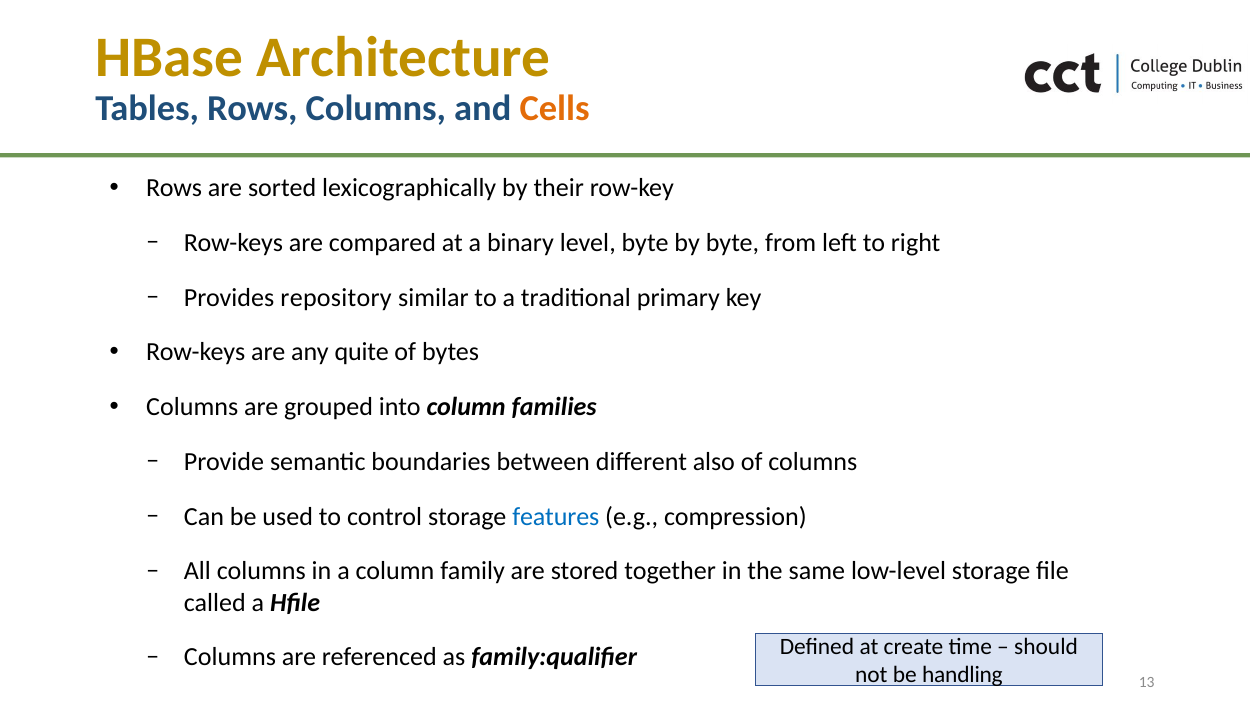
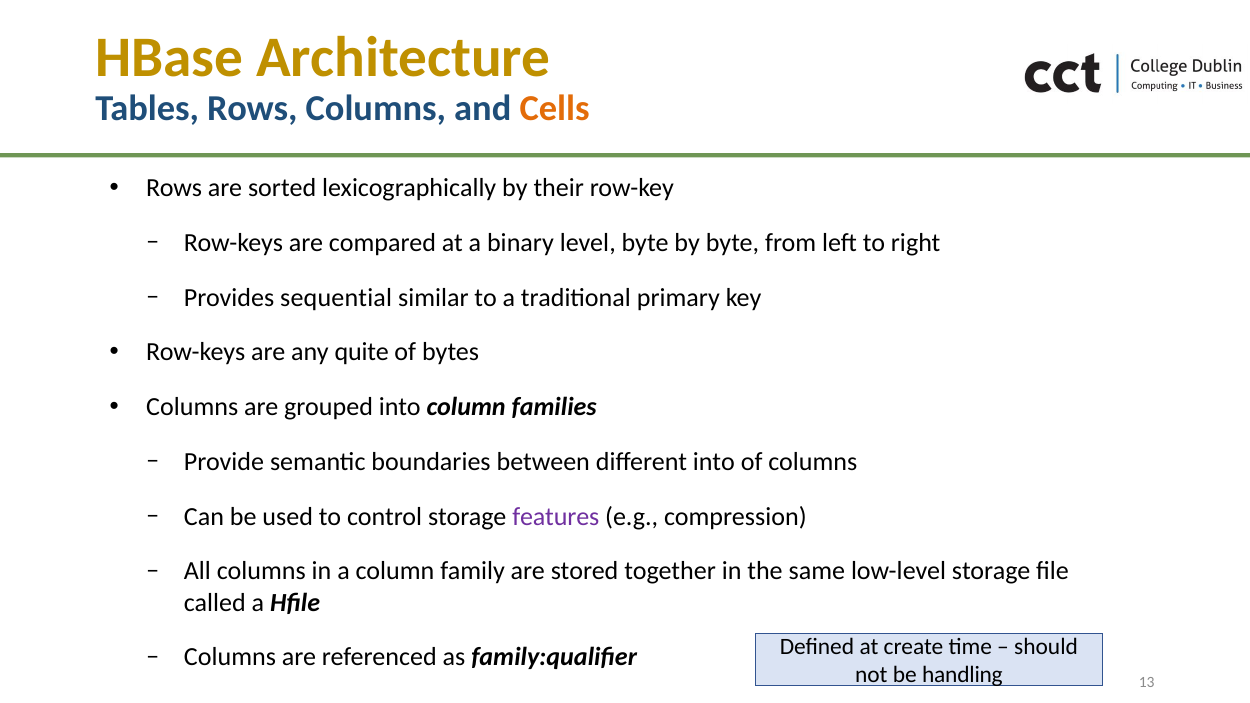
repository: repository -> sequential
different also: also -> into
features colour: blue -> purple
